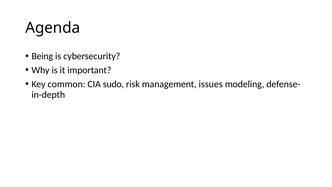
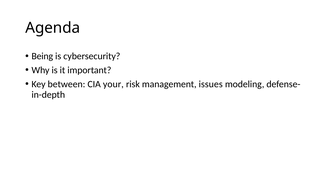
common: common -> between
sudo: sudo -> your
